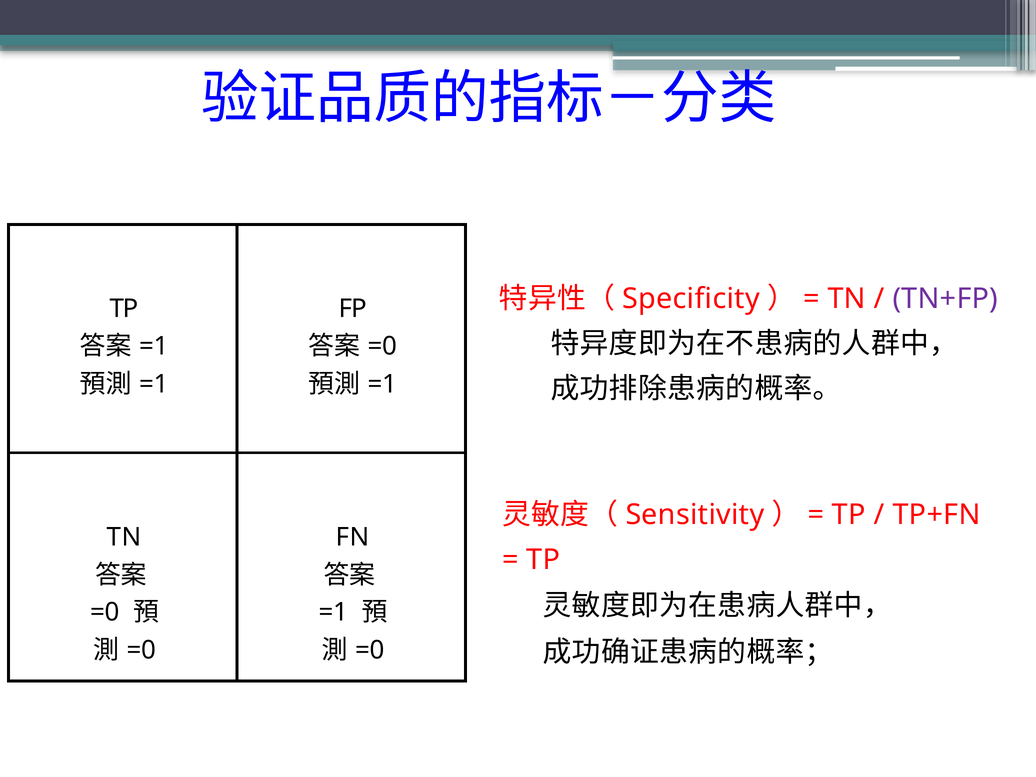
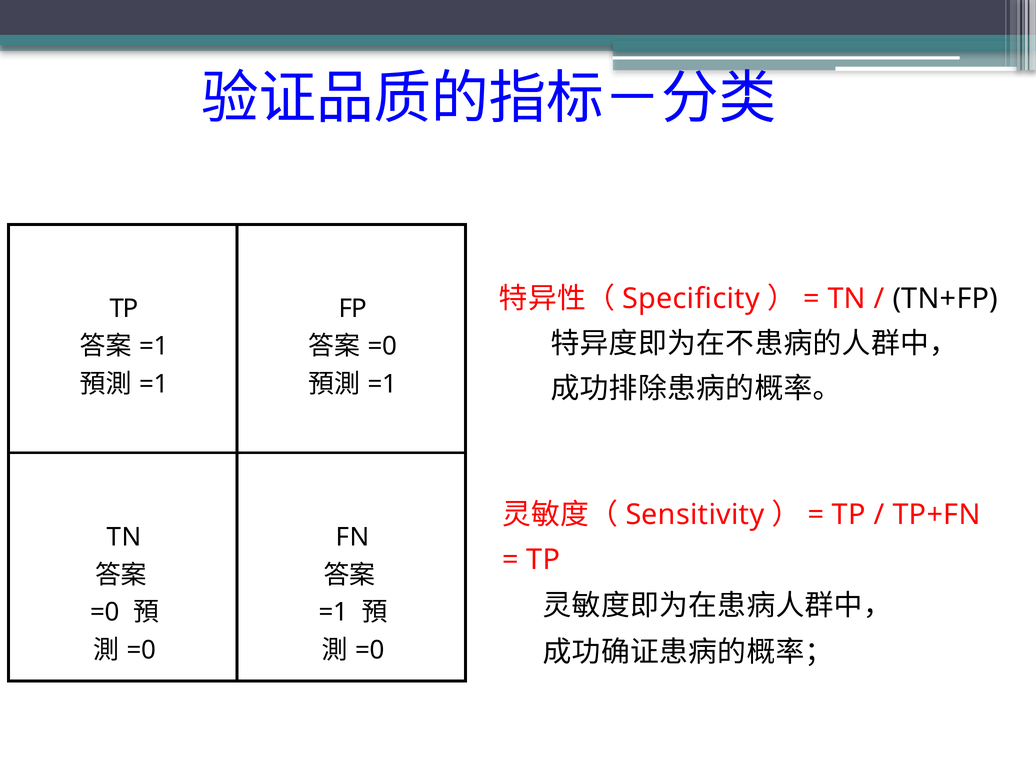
TN+FP colour: purple -> black
